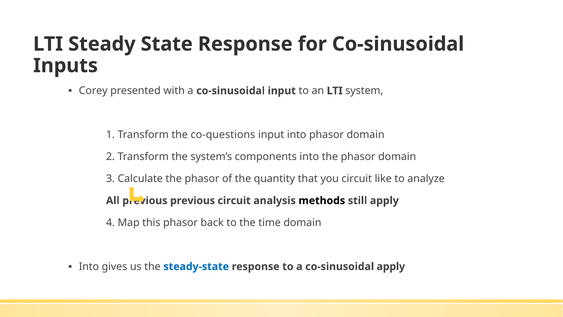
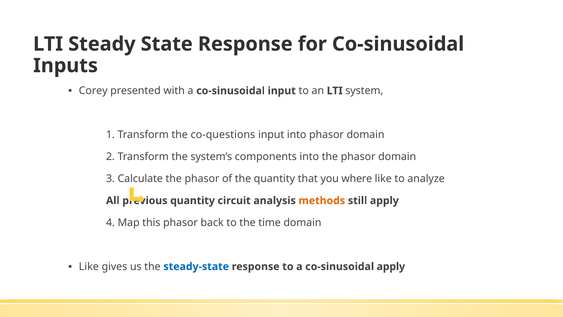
you circuit: circuit -> where
previous at (193, 200): previous -> quantity
methods colour: black -> orange
Into at (89, 266): Into -> Like
